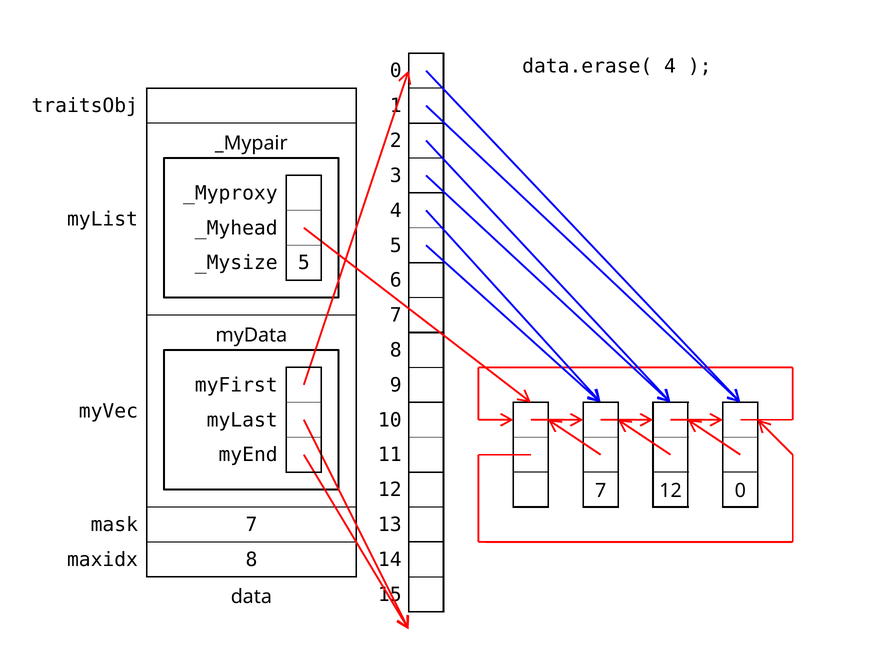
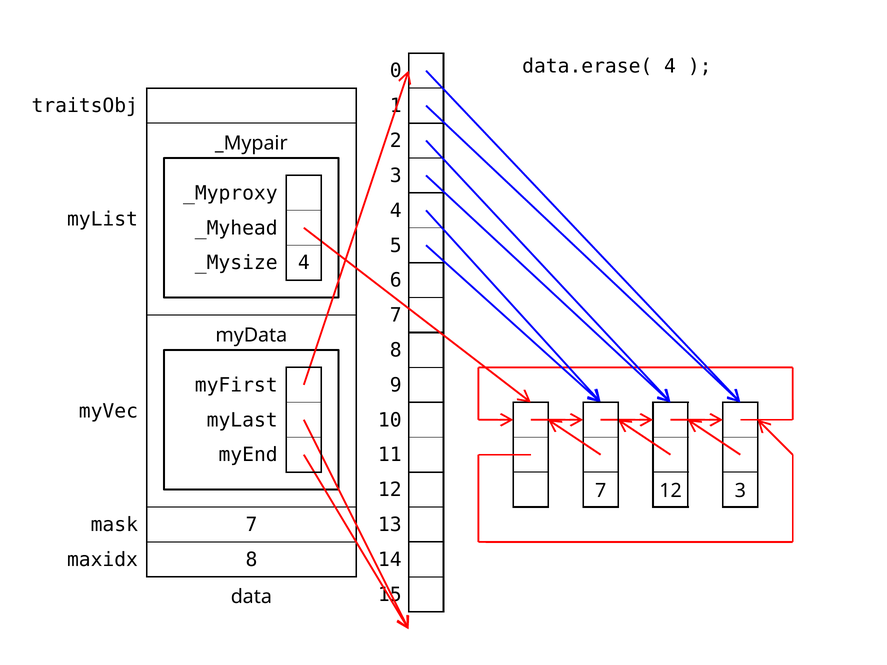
5 at (304, 263): 5 -> 4
12 0: 0 -> 3
